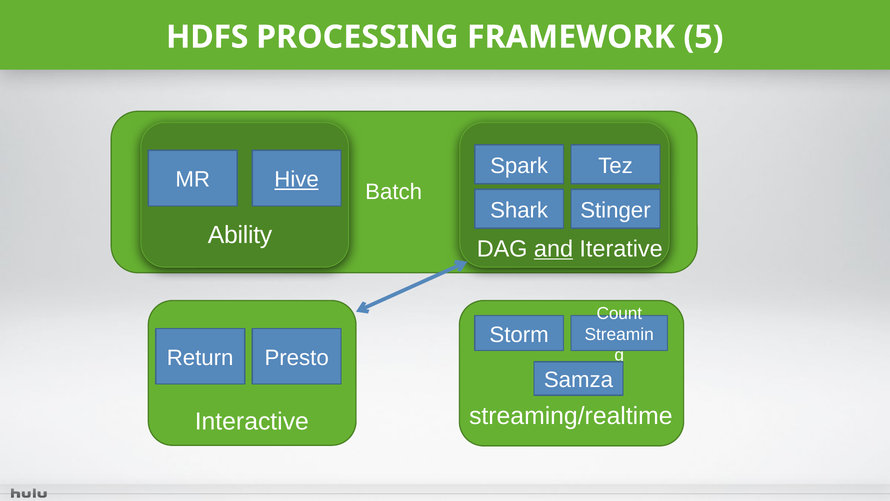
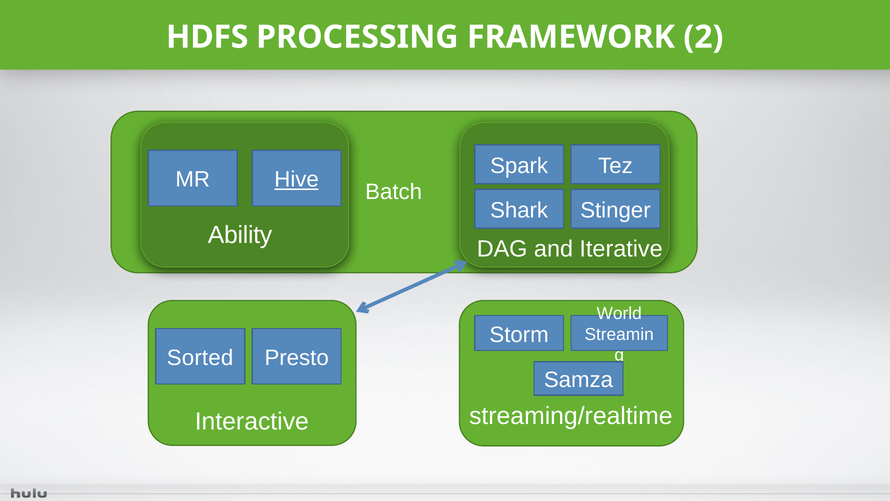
5: 5 -> 2
and underline: present -> none
Count: Count -> World
Return: Return -> Sorted
